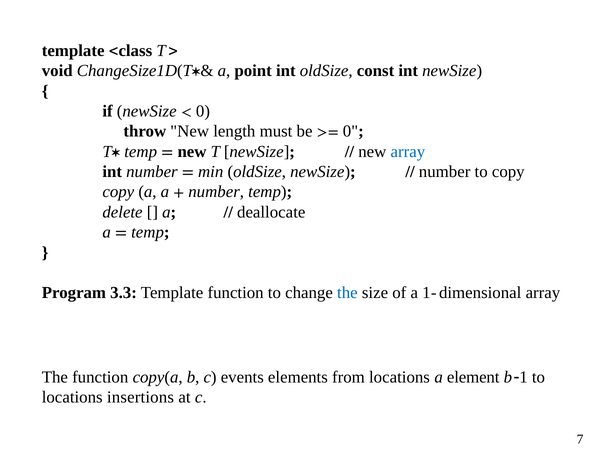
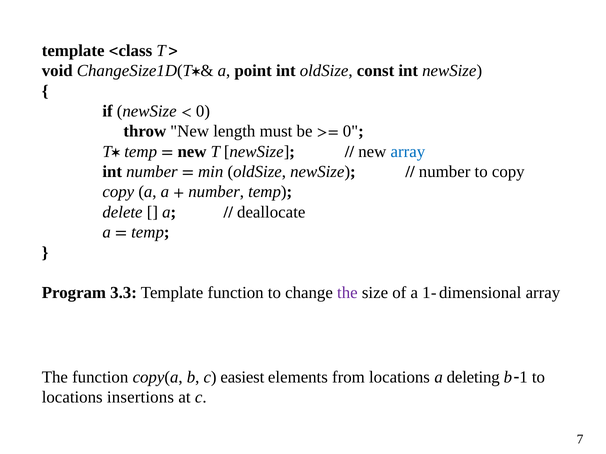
the at (347, 293) colour: blue -> purple
events: events -> easiest
element: element -> deleting
